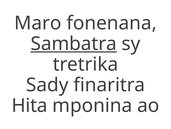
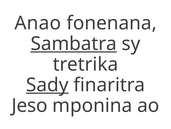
Maro: Maro -> Anao
Sady underline: none -> present
Hita: Hita -> Jeso
